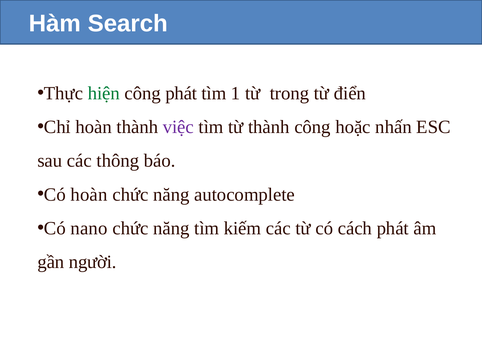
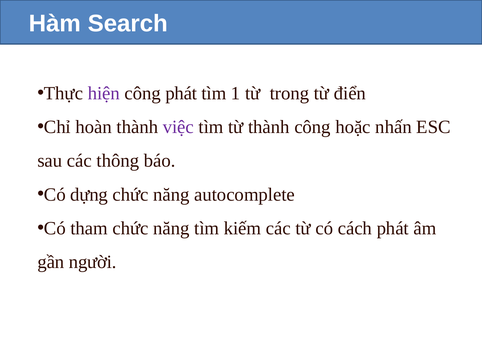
hiện colour: green -> purple
Có hoàn: hoàn -> dựng
nano: nano -> tham
